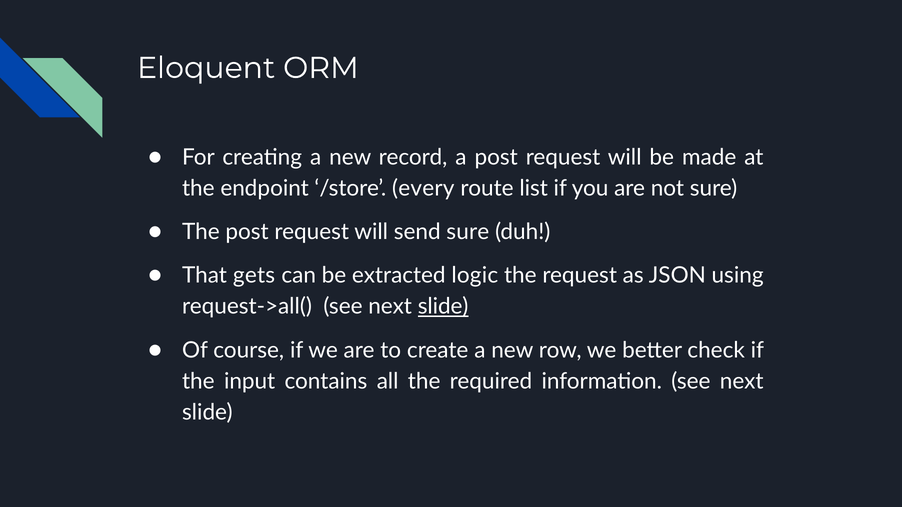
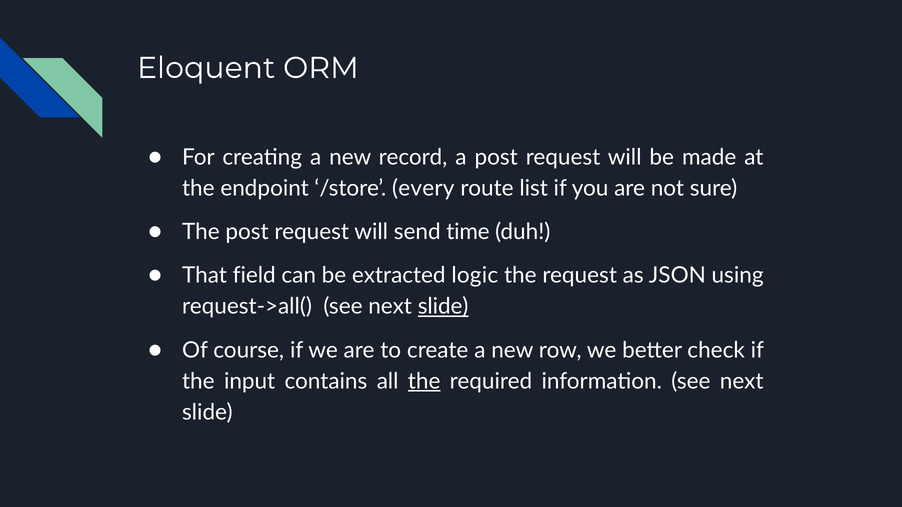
send sure: sure -> time
gets: gets -> field
the at (424, 381) underline: none -> present
